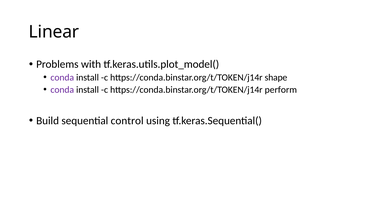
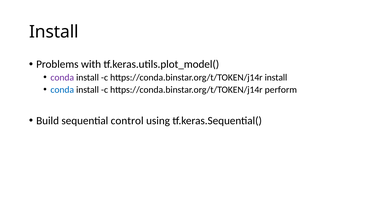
Linear at (54, 32): Linear -> Install
https://conda.binstar.org/t/TOKEN/j14r shape: shape -> install
conda at (62, 90) colour: purple -> blue
